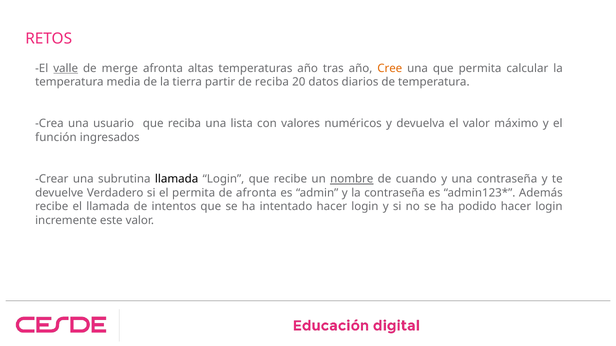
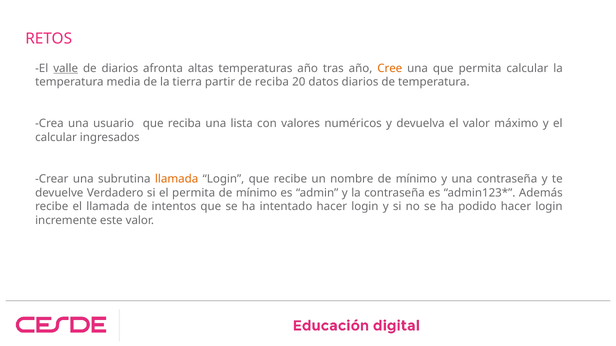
de merge: merge -> diarios
función at (56, 138): función -> calcular
llamada at (177, 179) colour: black -> orange
nombre underline: present -> none
cuando at (416, 179): cuando -> mínimo
afronta at (256, 193): afronta -> mínimo
